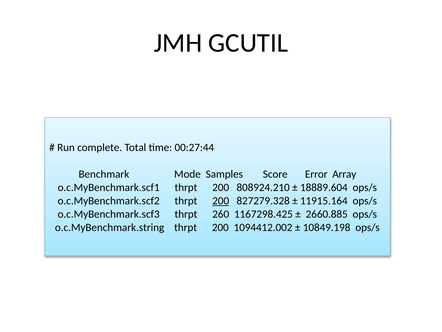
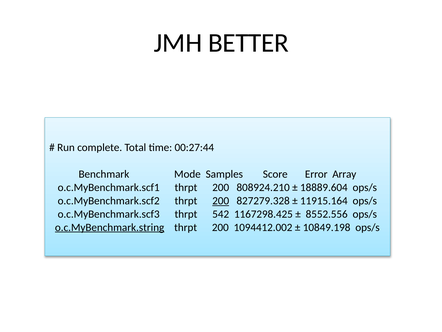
GCUTIL: GCUTIL -> BETTER
260: 260 -> 542
2660.885: 2660.885 -> 8552.556
o.c.MyBenchmark.string underline: none -> present
